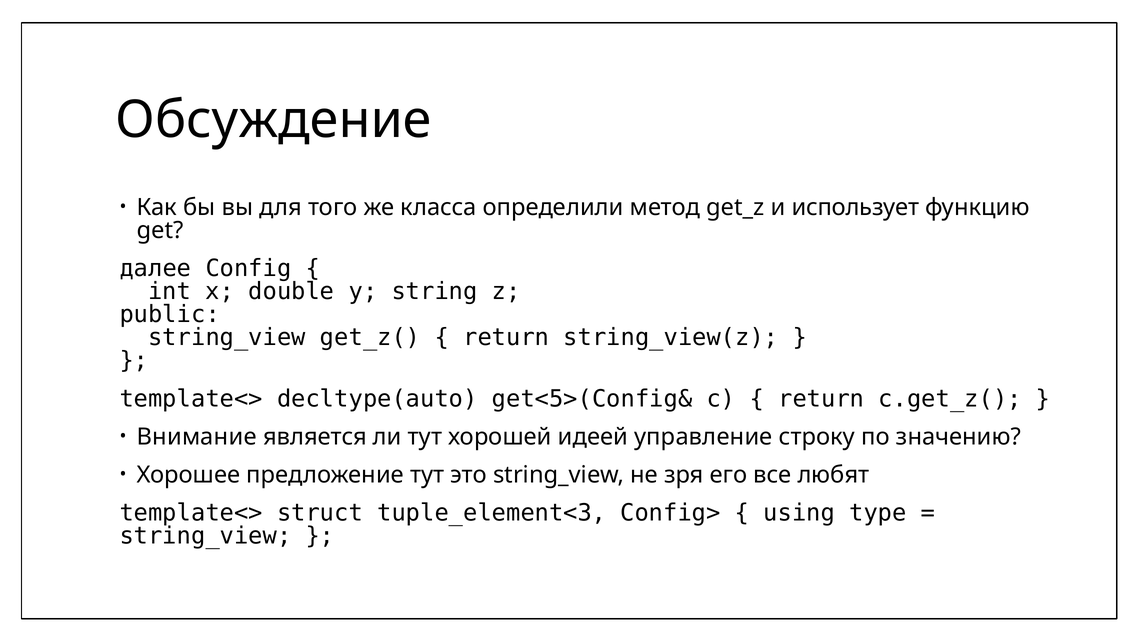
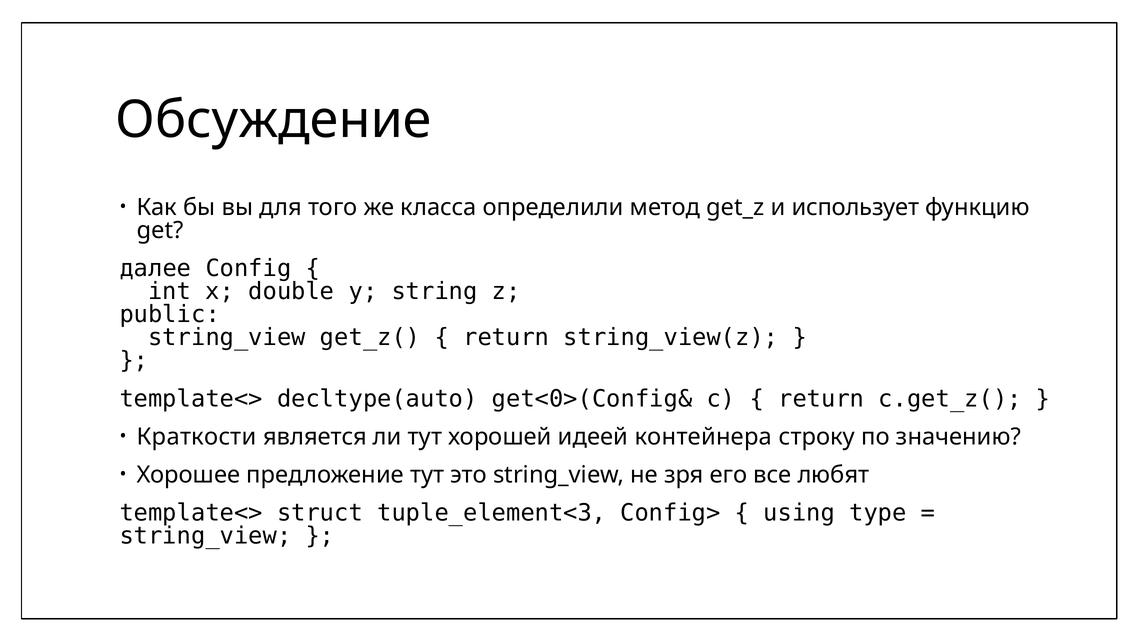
get<5>(Config&: get<5>(Config& -> get<0>(Config&
Внимание: Внимание -> Краткости
управление: управление -> контейнера
